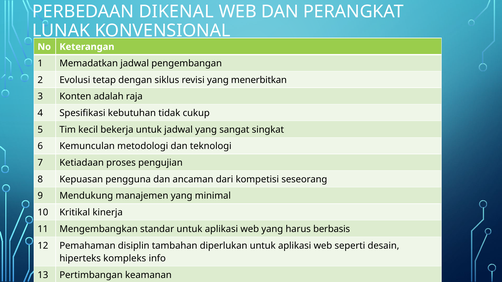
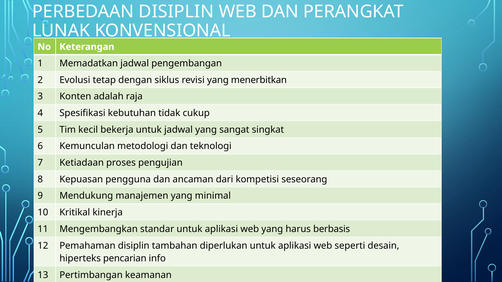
PERBEDAAN DIKENAL: DIKENAL -> DISIPLIN
kompleks: kompleks -> pencarian
